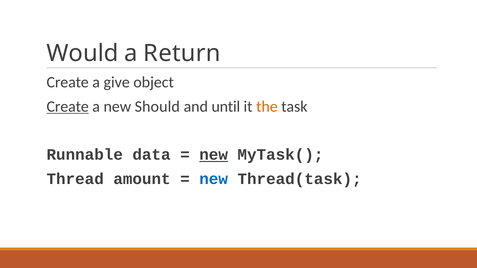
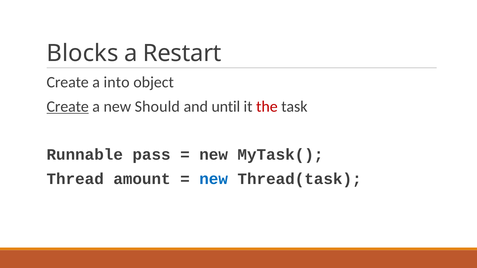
Would: Would -> Blocks
Return: Return -> Restart
give: give -> into
the colour: orange -> red
data: data -> pass
new at (214, 155) underline: present -> none
